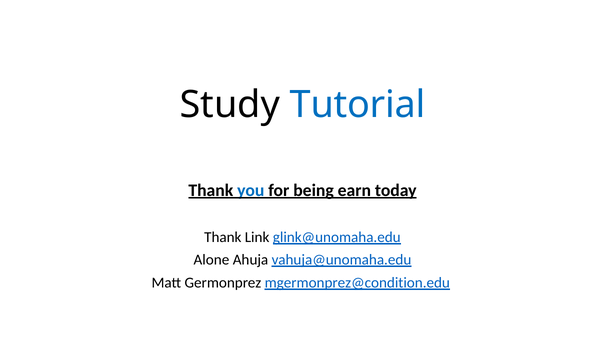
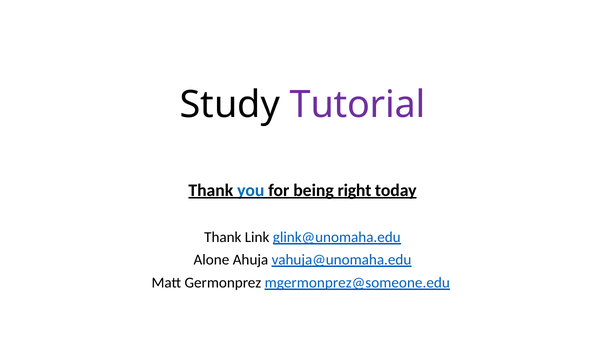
Tutorial colour: blue -> purple
earn: earn -> right
mgermonprez@condition.edu: mgermonprez@condition.edu -> mgermonprez@someone.edu
